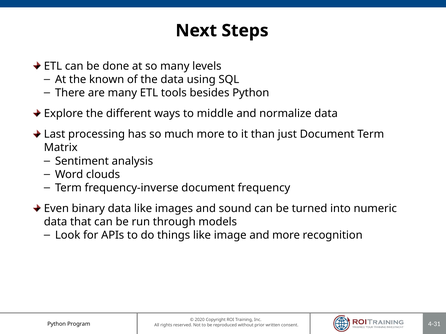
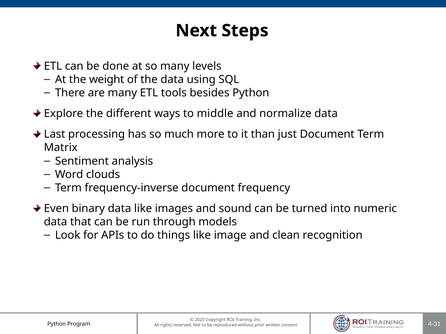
known: known -> weight
and more: more -> clean
